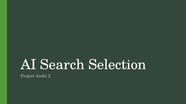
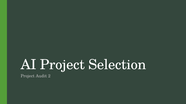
AI Search: Search -> Project
